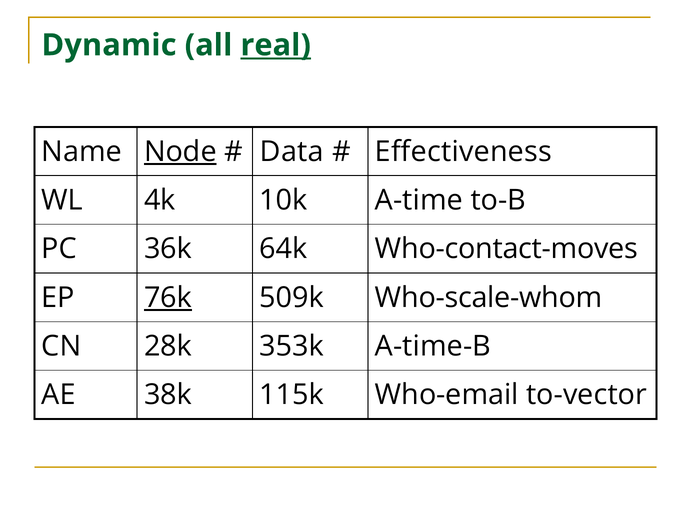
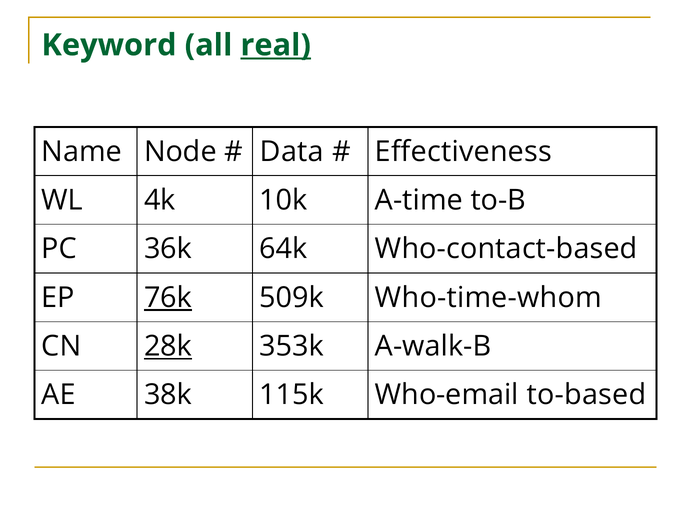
Dynamic: Dynamic -> Keyword
Node underline: present -> none
Who-contact-moves: Who-contact-moves -> Who-contact-based
Who-scale-whom: Who-scale-whom -> Who-time-whom
28k underline: none -> present
A-time-B: A-time-B -> A-walk-B
to-vector: to-vector -> to-based
